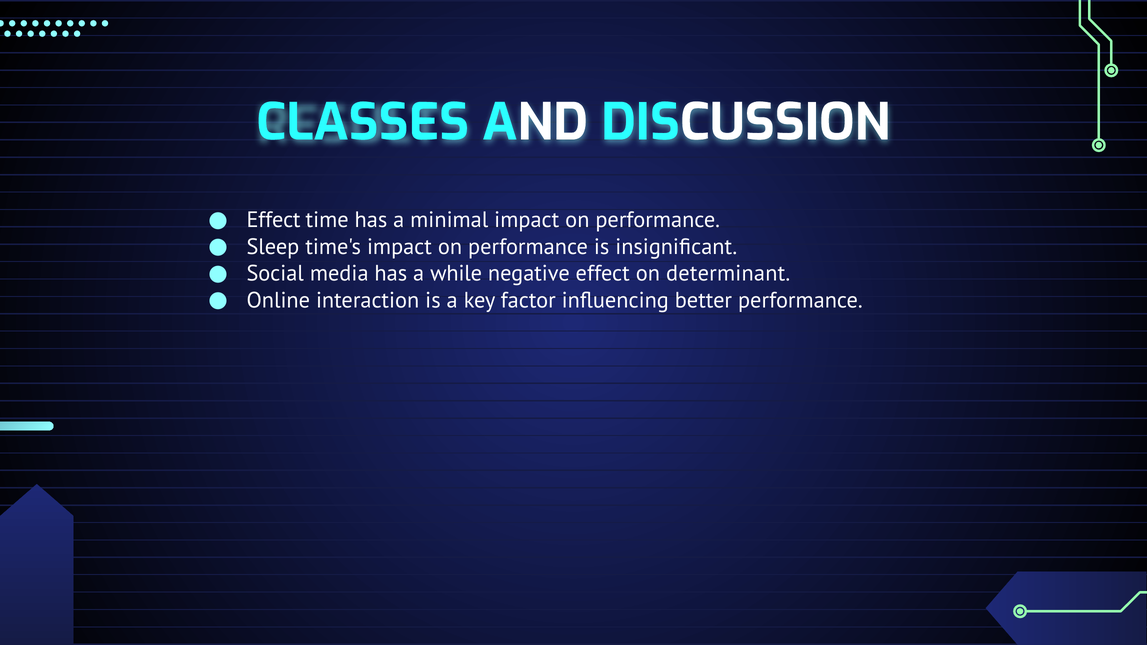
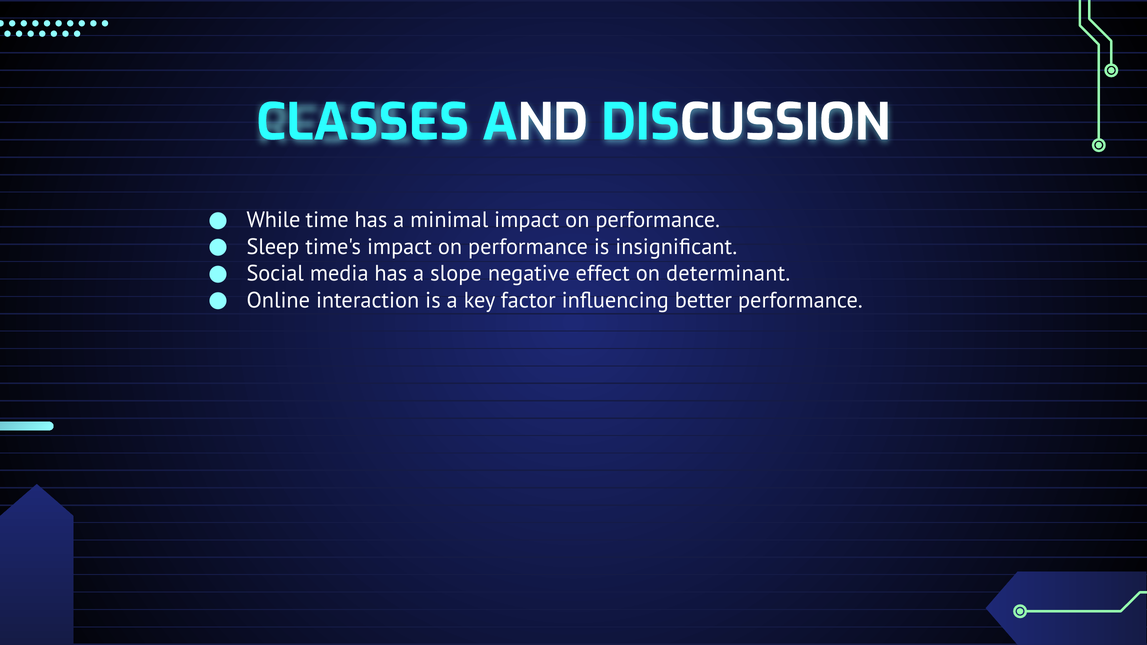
Effect at (274, 220): Effect -> While
while: while -> slope
